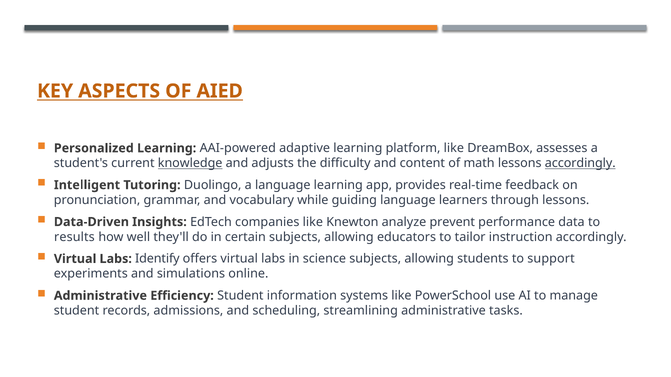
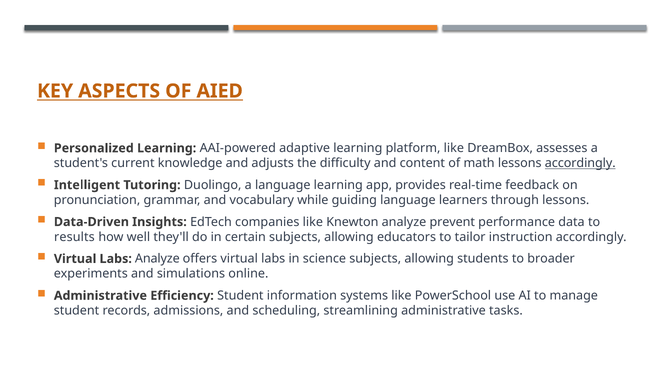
knowledge underline: present -> none
Labs Identify: Identify -> Analyze
support: support -> broader
